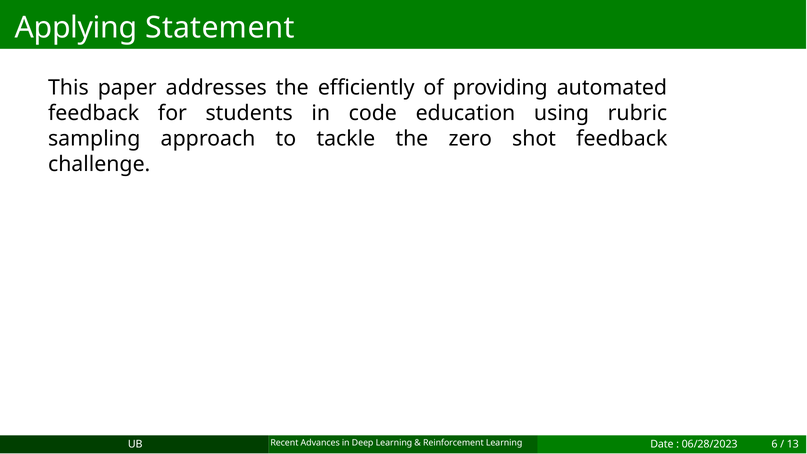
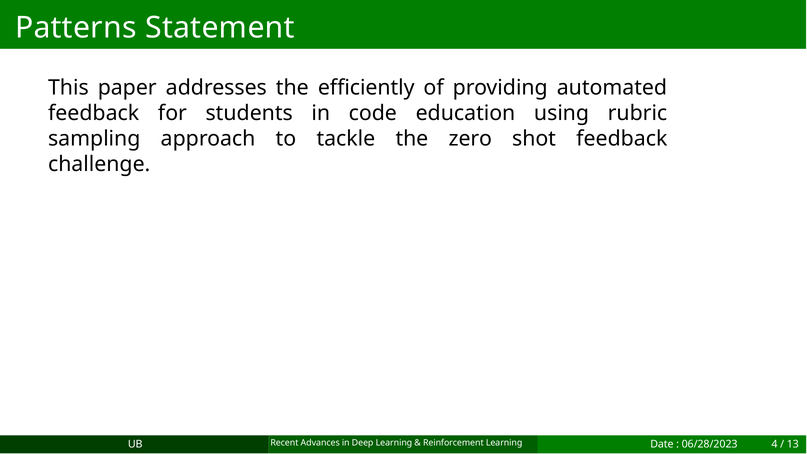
Applying: Applying -> Patterns
6: 6 -> 4
